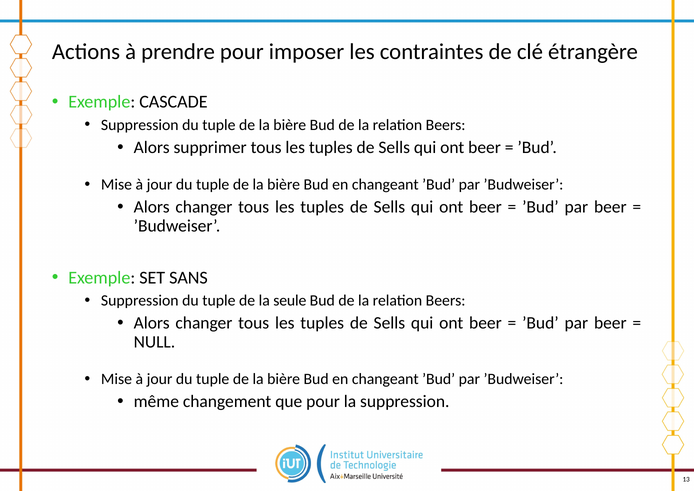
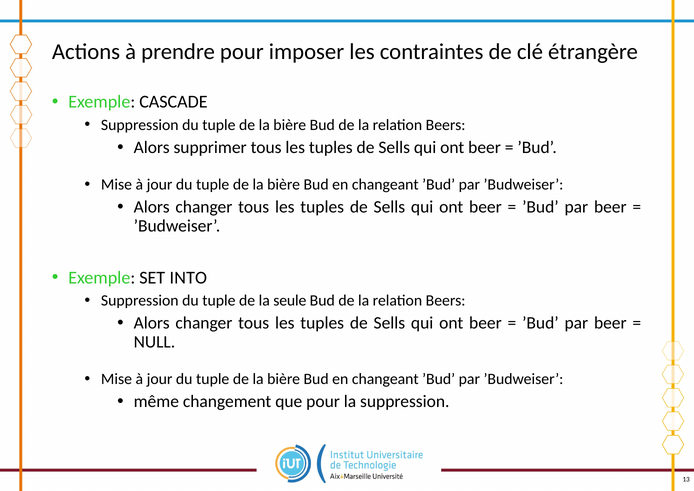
SANS: SANS -> INTO
